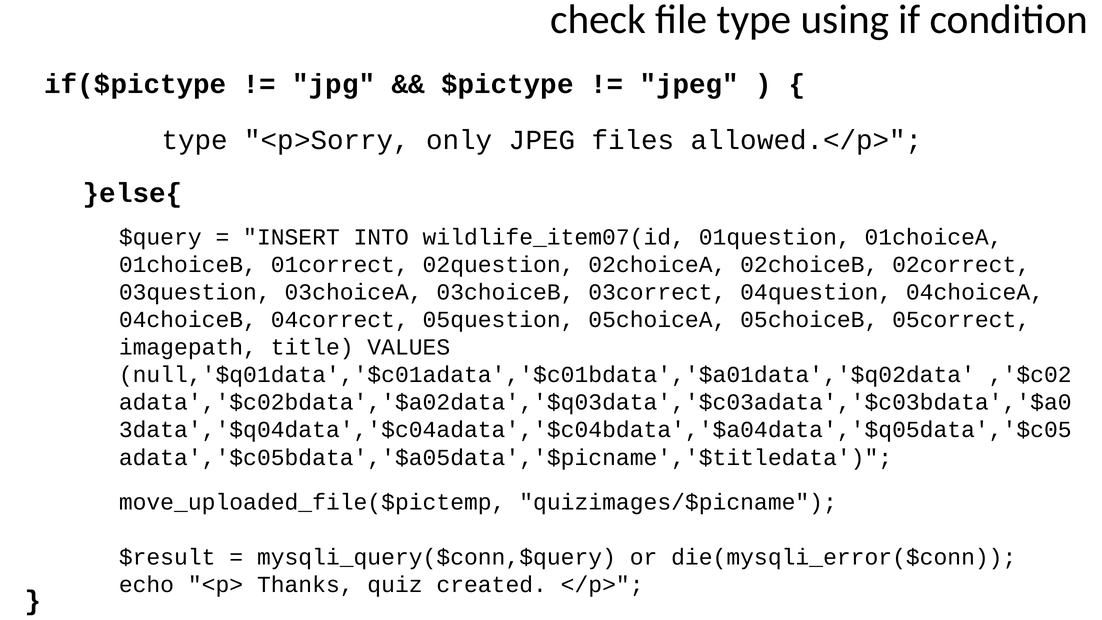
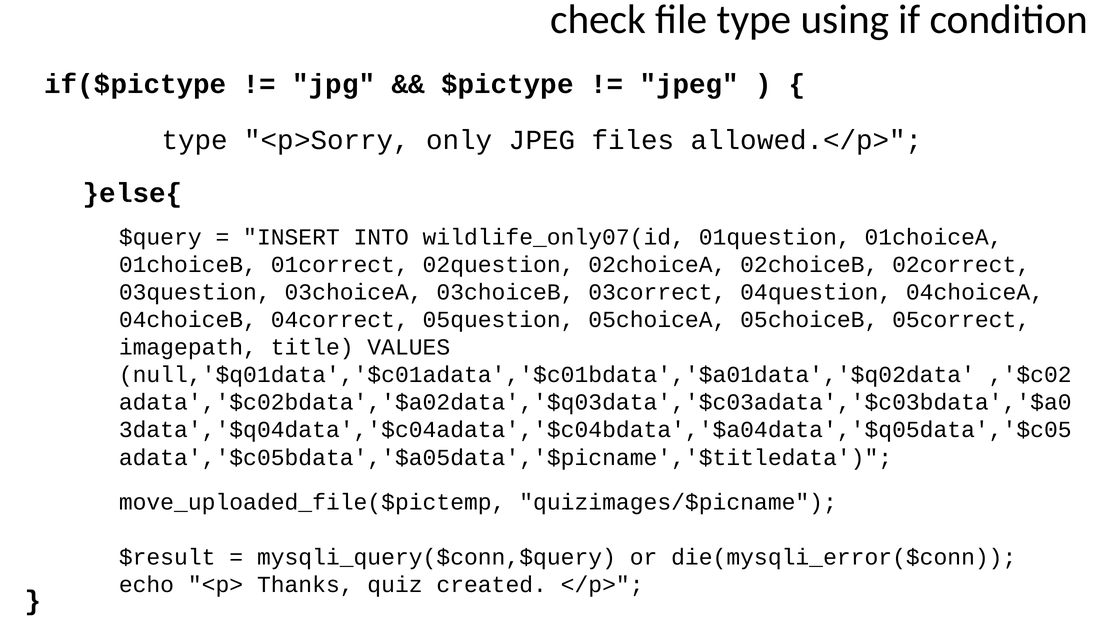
wildlife_item07(id: wildlife_item07(id -> wildlife_only07(id
